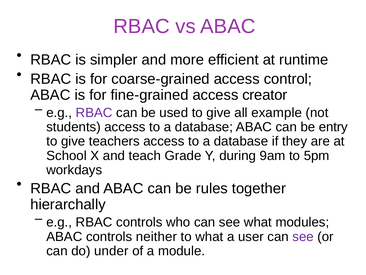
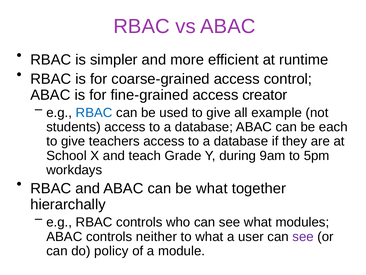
RBAC at (94, 113) colour: purple -> blue
entry: entry -> each
be rules: rules -> what
under: under -> policy
